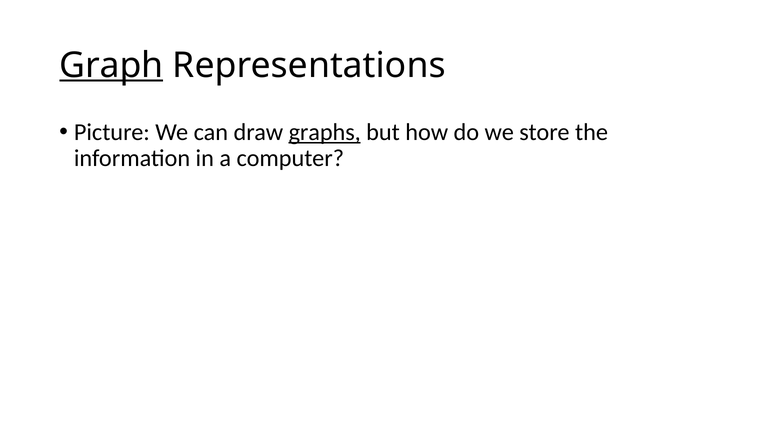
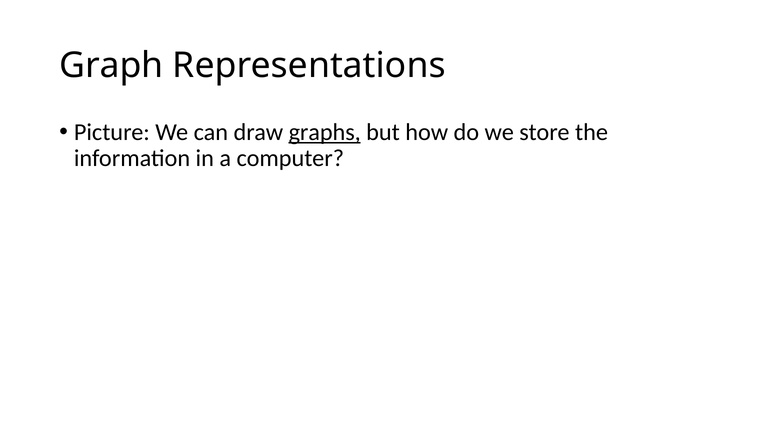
Graph underline: present -> none
